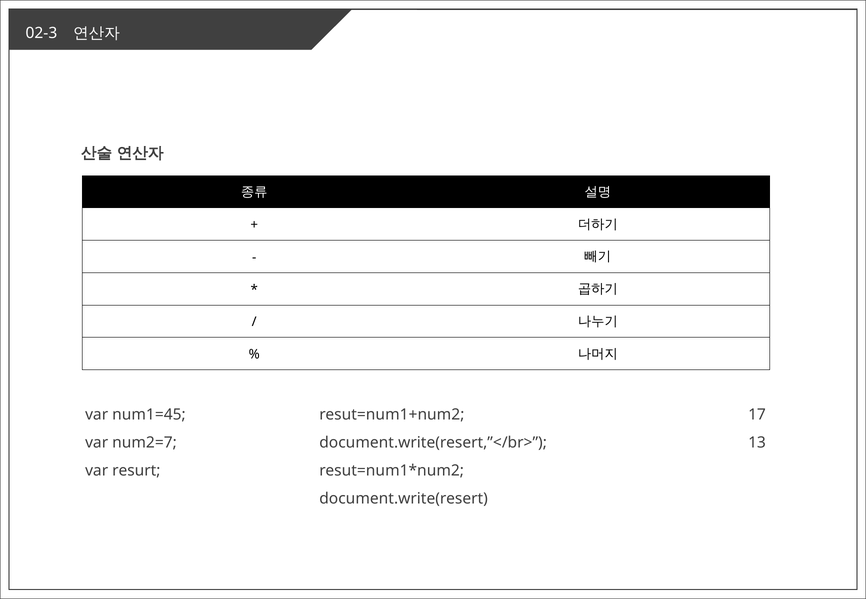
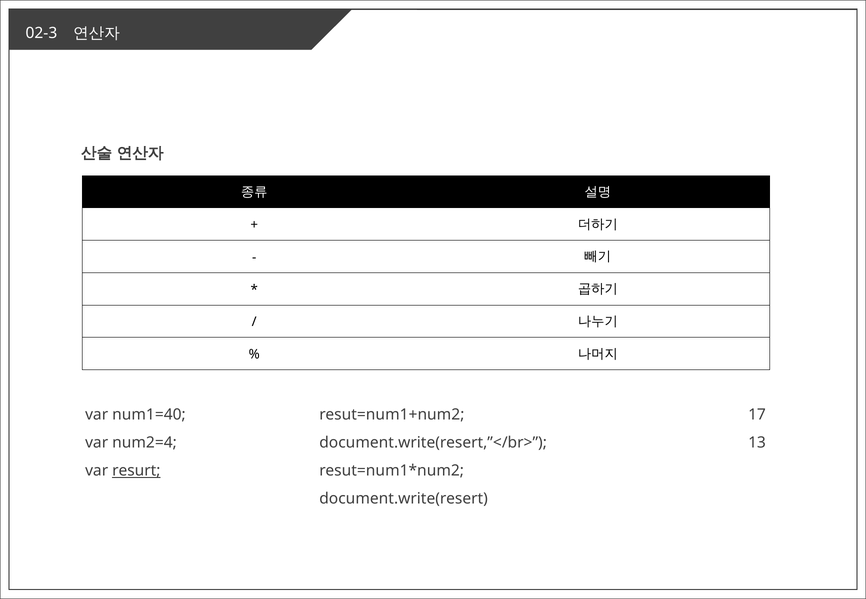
num1=45: num1=45 -> num1=40
num2=7: num2=7 -> num2=4
resurt underline: none -> present
